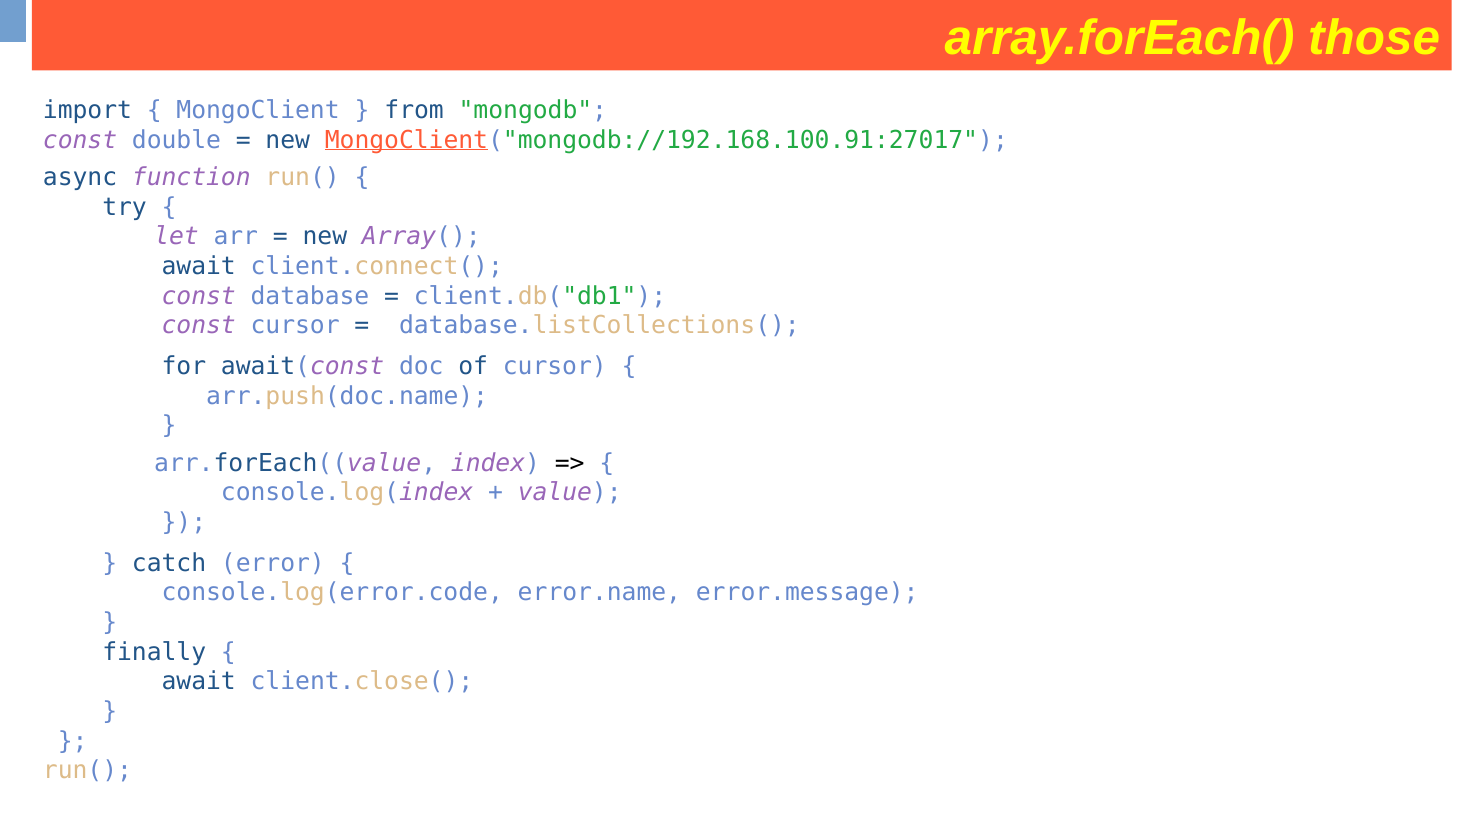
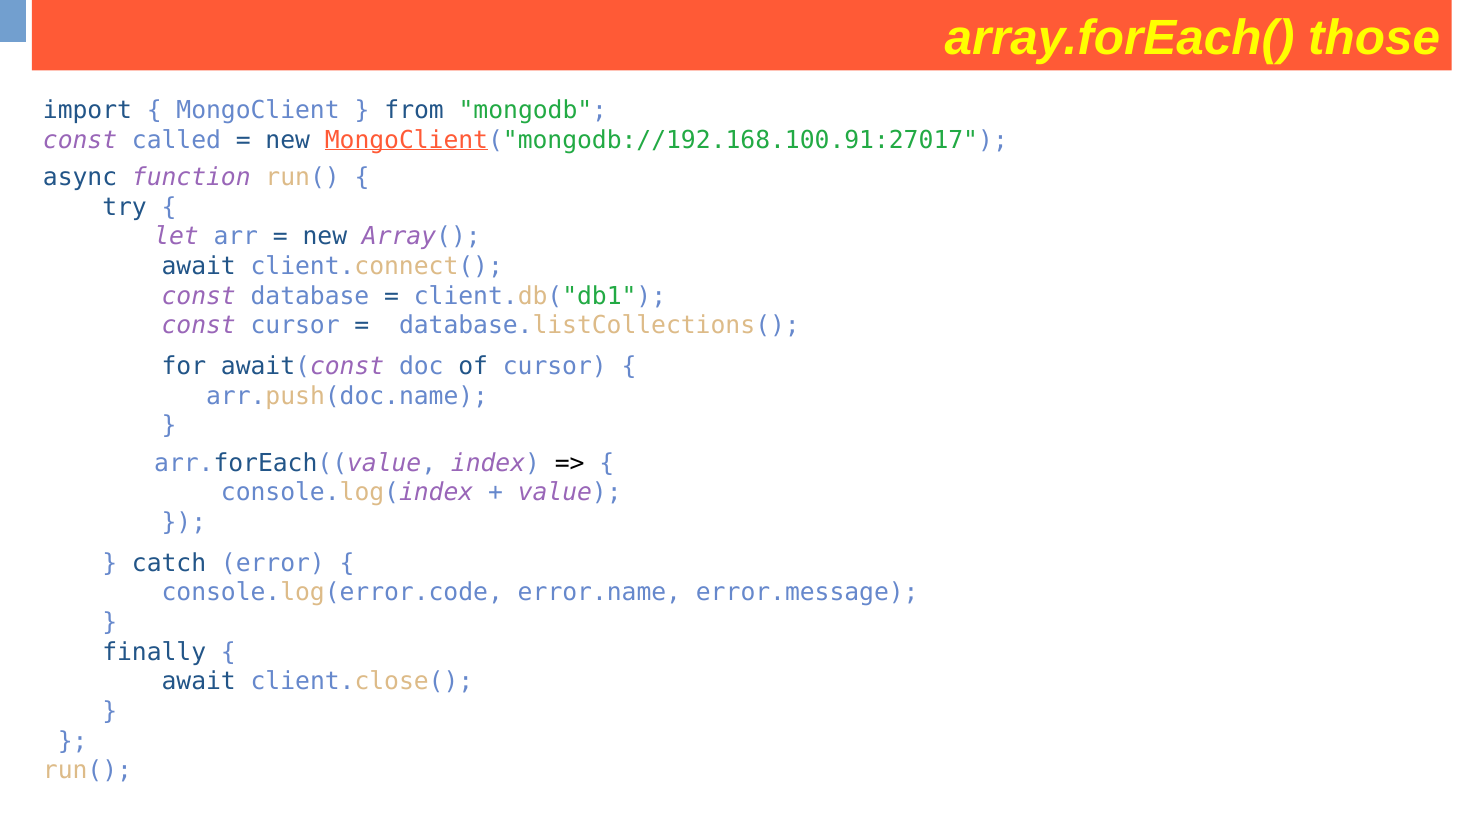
double: double -> called
